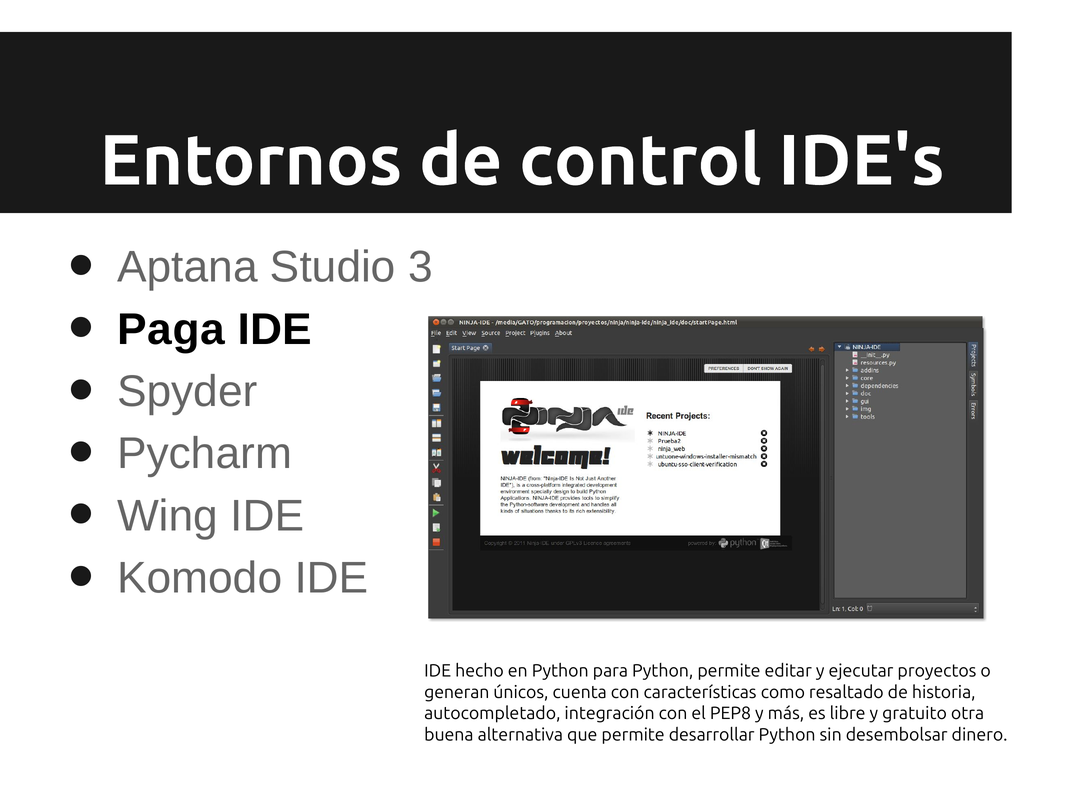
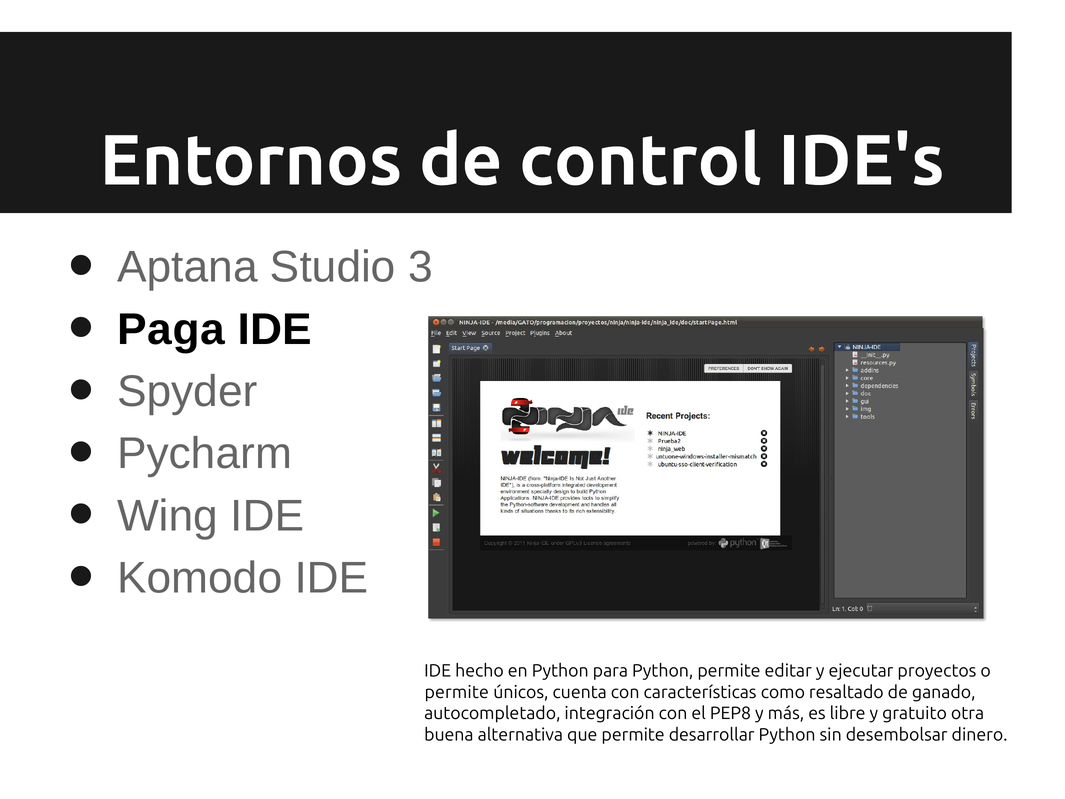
generan at (457, 692): generan -> permite
historia: historia -> ganado
